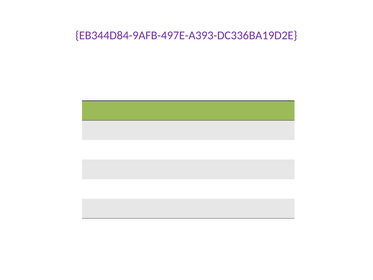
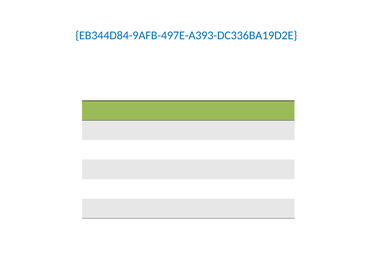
EB344D84-9AFB-497E-A393-DC336BA19D2E colour: purple -> blue
